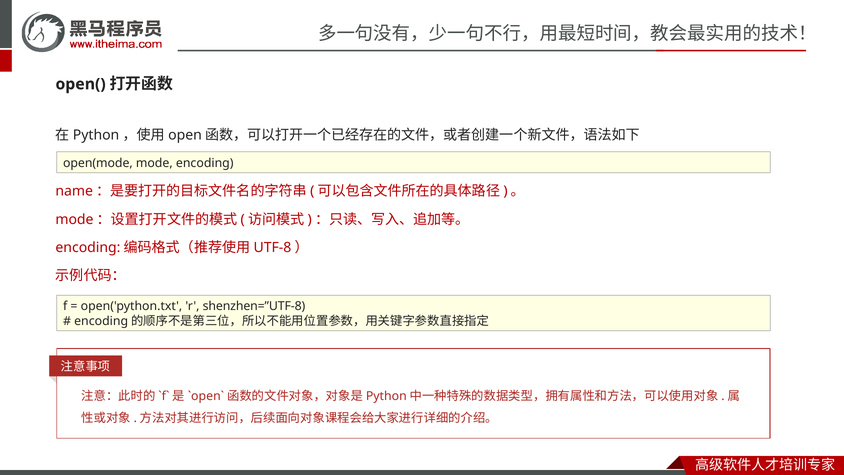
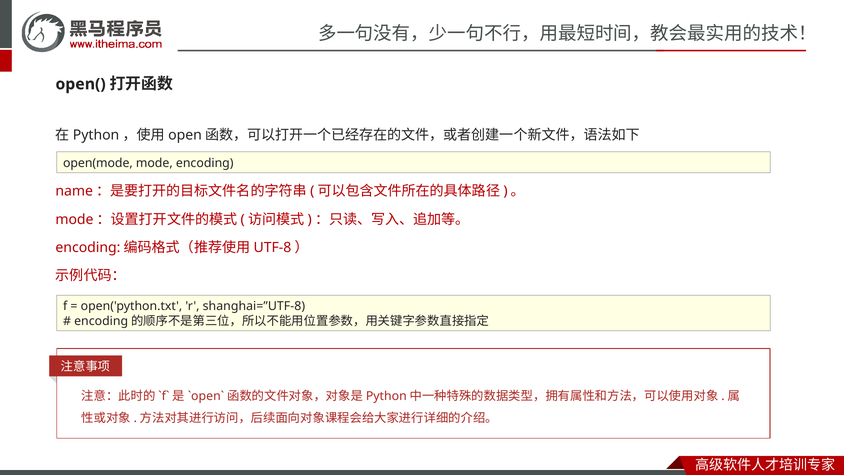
shenzhen=”UTF-8: shenzhen=”UTF-8 -> shanghai=”UTF-8
